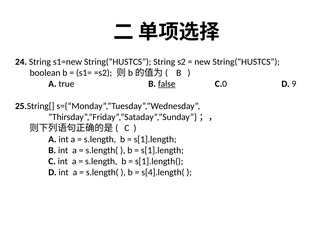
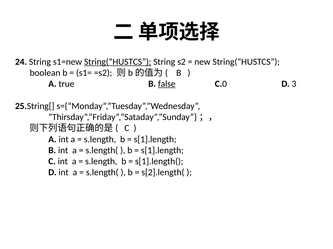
String(”HUSTCS underline: none -> present
9: 9 -> 3
s[4].length(: s[4].length( -> s[2].length(
